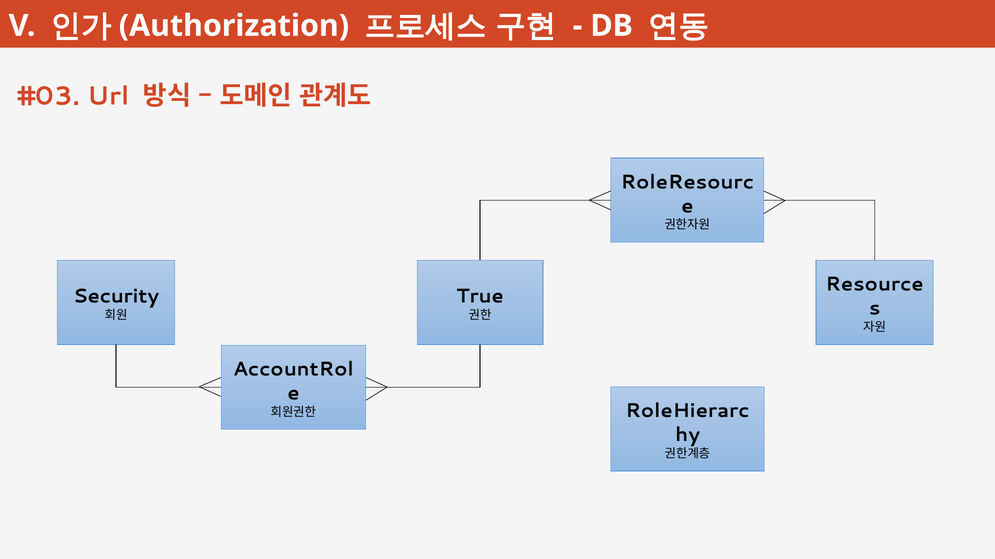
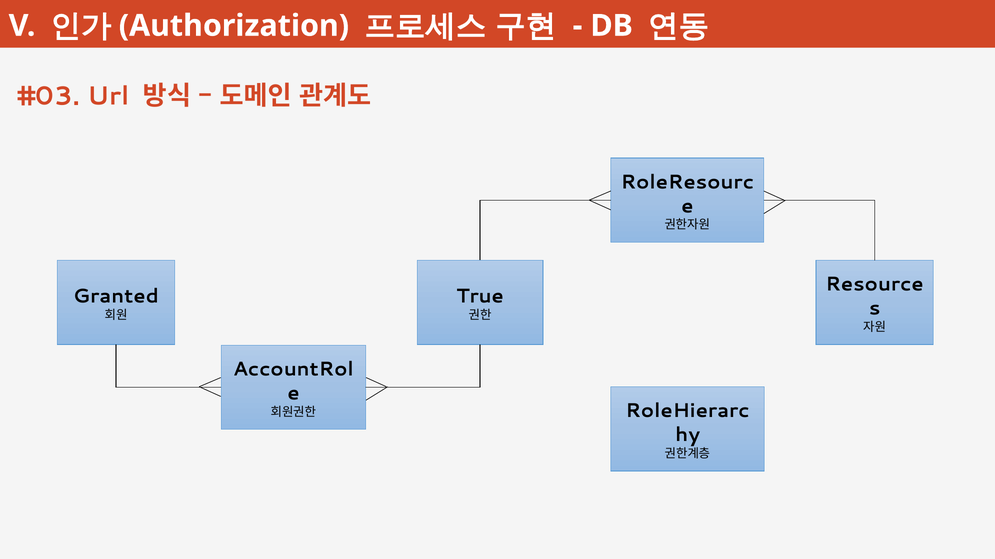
Security: Security -> Granted
